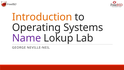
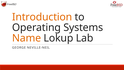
Name colour: purple -> orange
